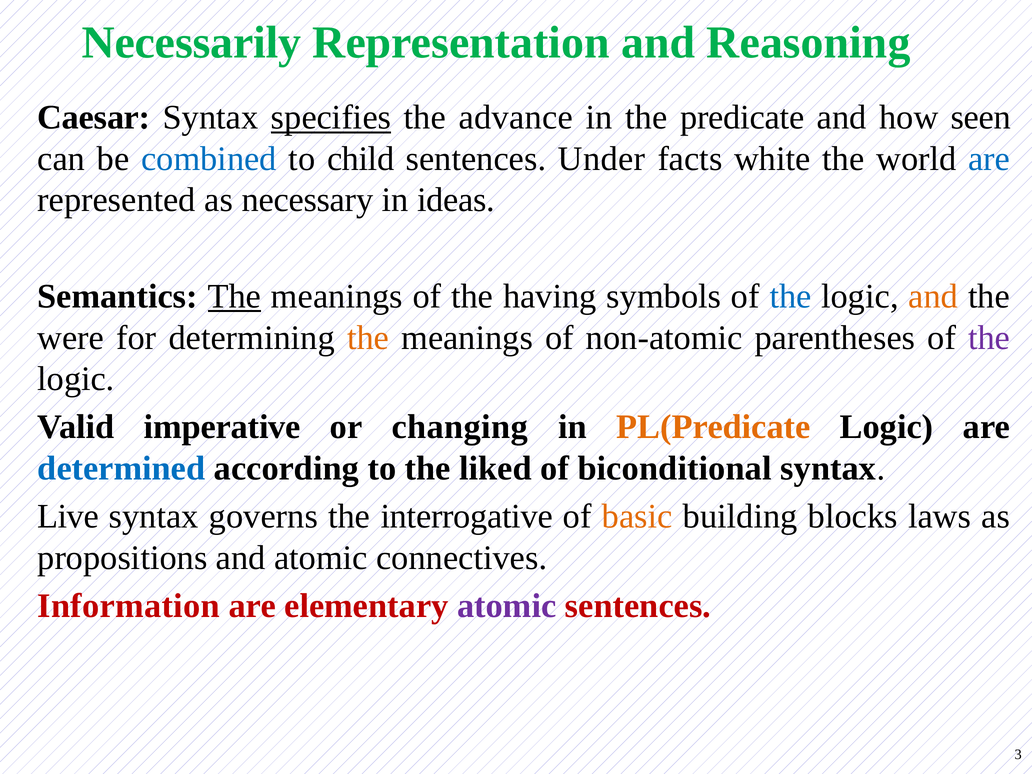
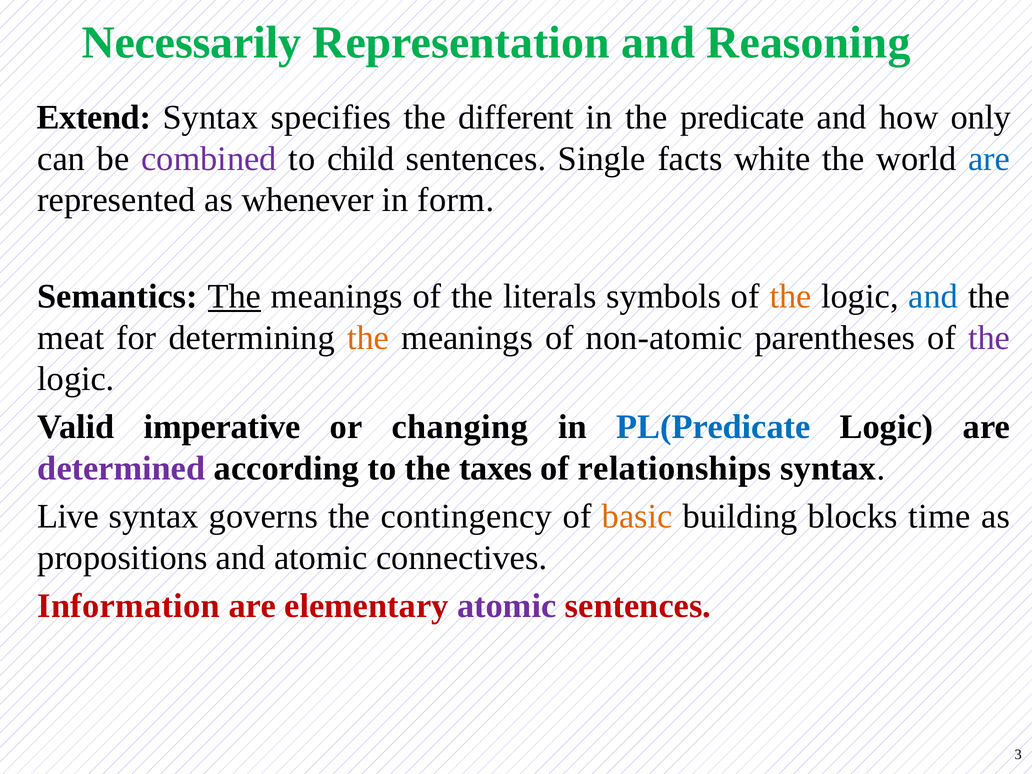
Caesar: Caesar -> Extend
specifies underline: present -> none
advance: advance -> different
seen: seen -> only
combined colour: blue -> purple
Under: Under -> Single
necessary: necessary -> whenever
ideas: ideas -> form
having: having -> literals
the at (790, 296) colour: blue -> orange
and at (933, 296) colour: orange -> blue
were: were -> meat
PL(Predicate colour: orange -> blue
determined colour: blue -> purple
liked: liked -> taxes
biconditional: biconditional -> relationships
interrogative: interrogative -> contingency
laws: laws -> time
